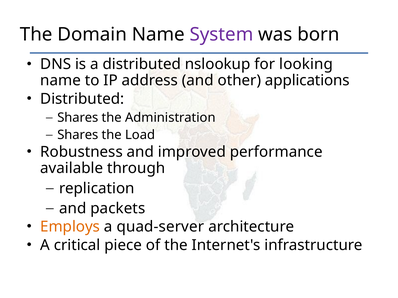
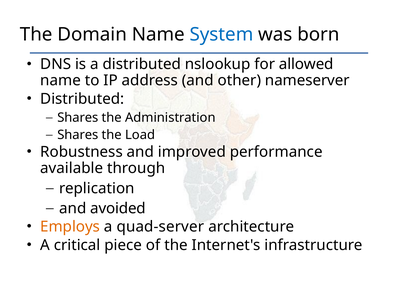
System colour: purple -> blue
looking: looking -> allowed
applications: applications -> nameserver
packets: packets -> avoided
